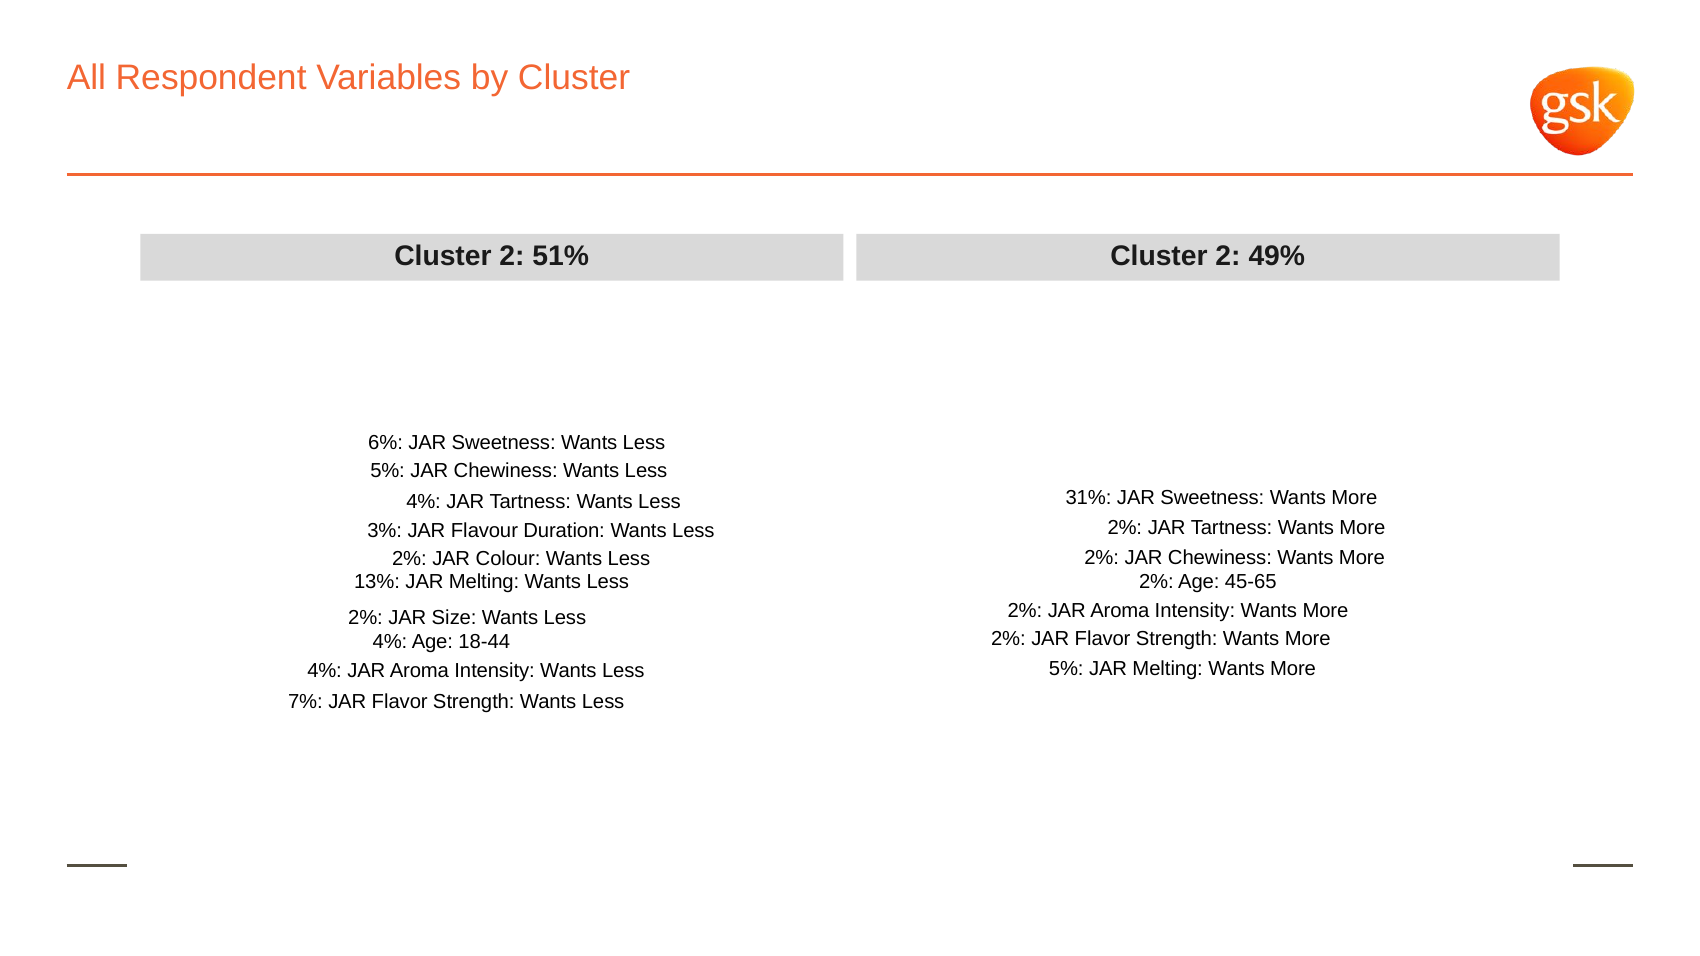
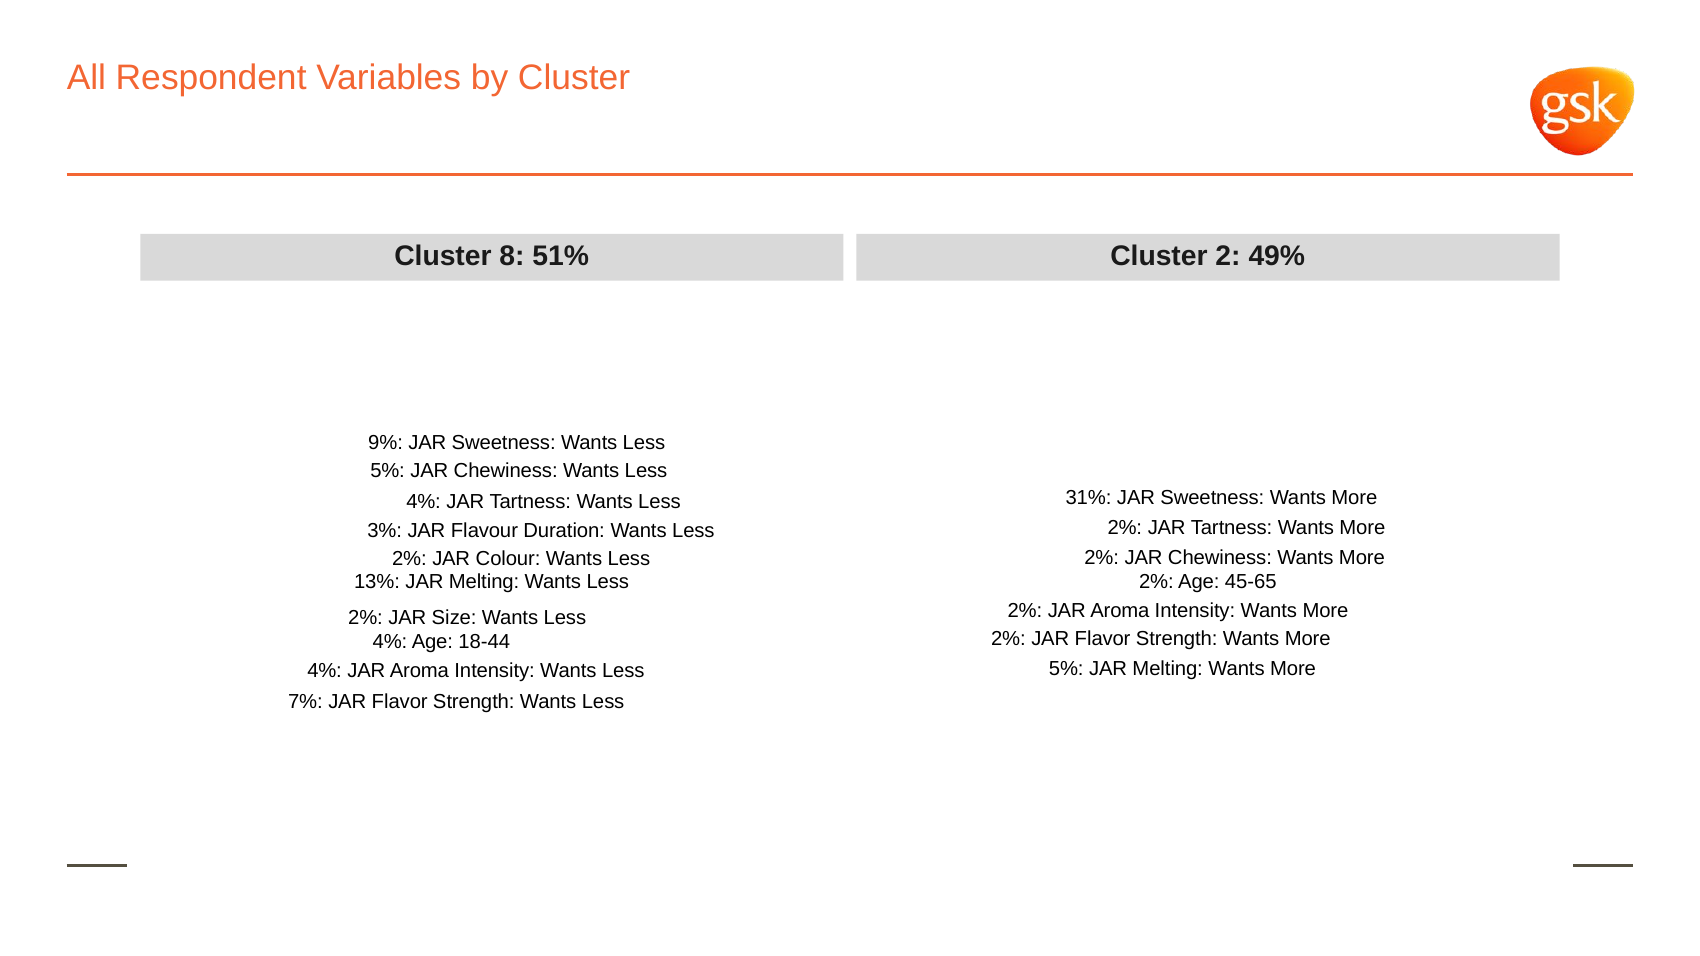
2 at (512, 256): 2 -> 8
6%: 6% -> 9%
